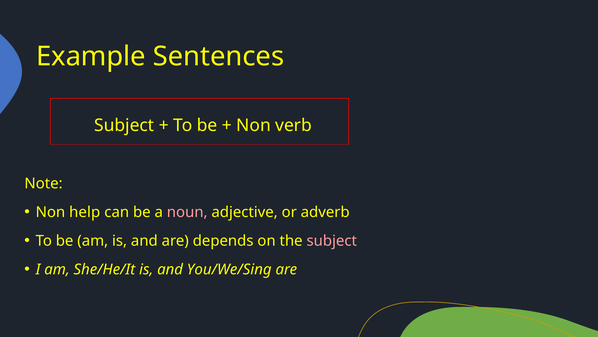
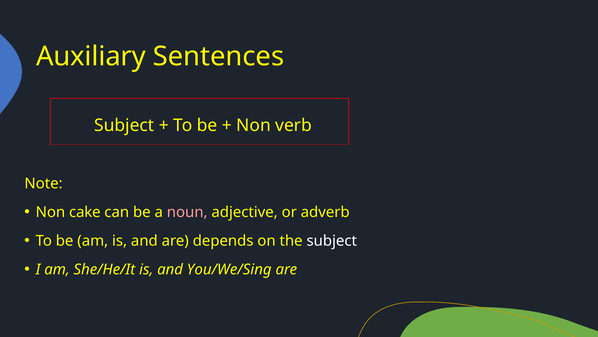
Example: Example -> Auxiliary
help: help -> cake
subject at (332, 241) colour: pink -> white
